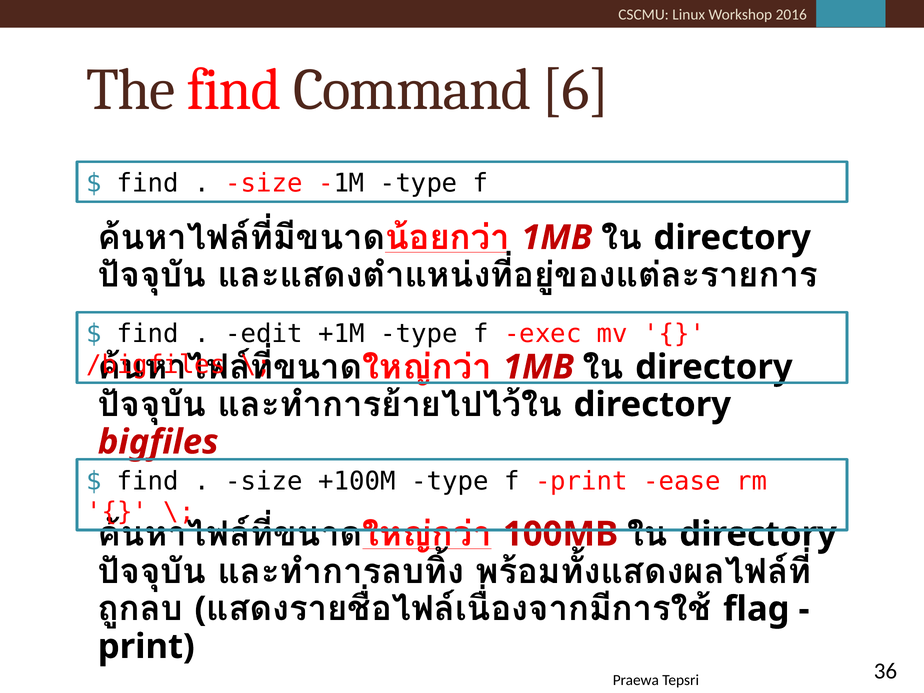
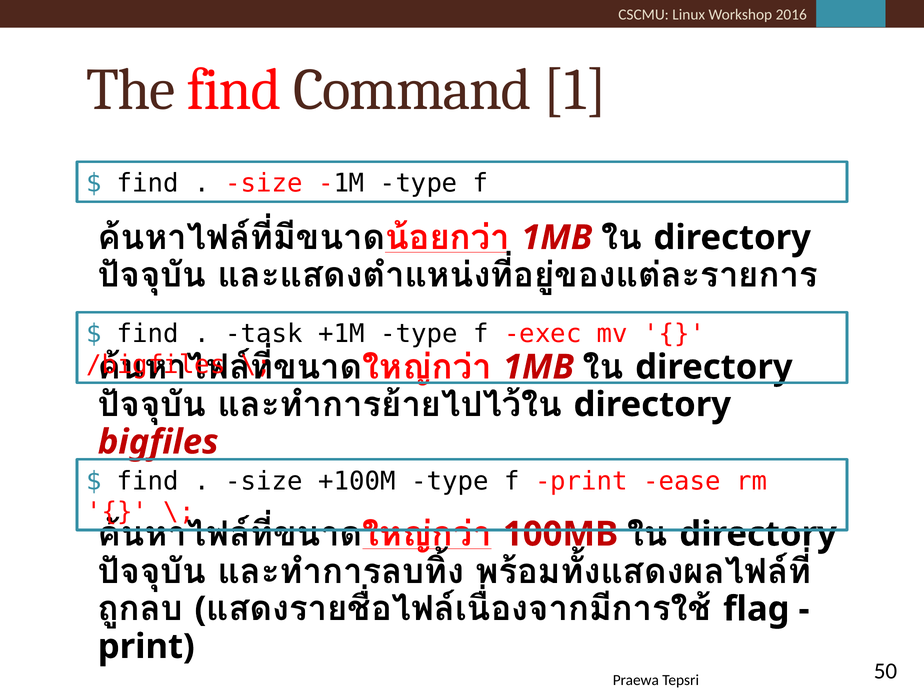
6: 6 -> 1
edit: edit -> task
36: 36 -> 50
